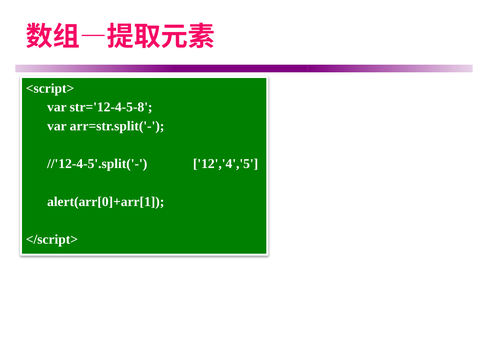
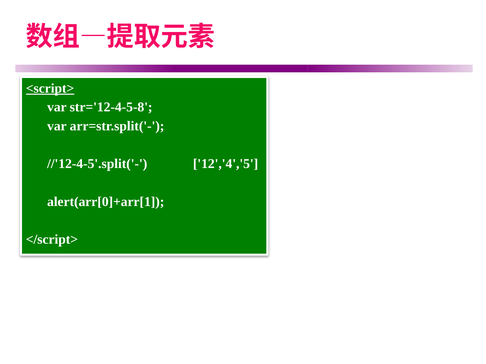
<script> underline: none -> present
